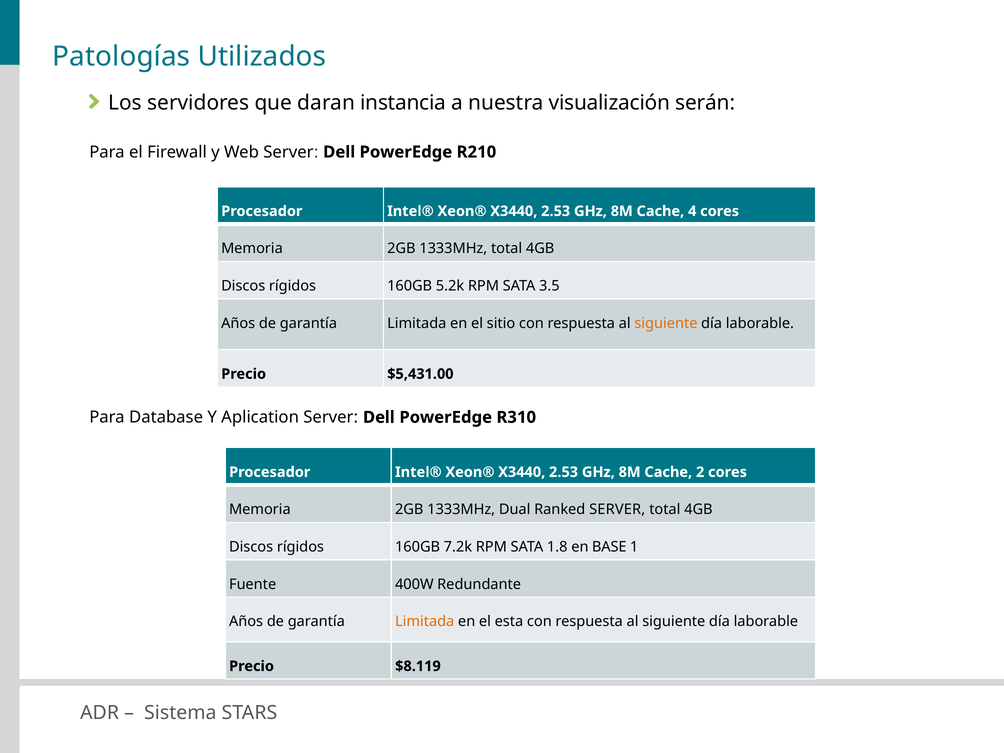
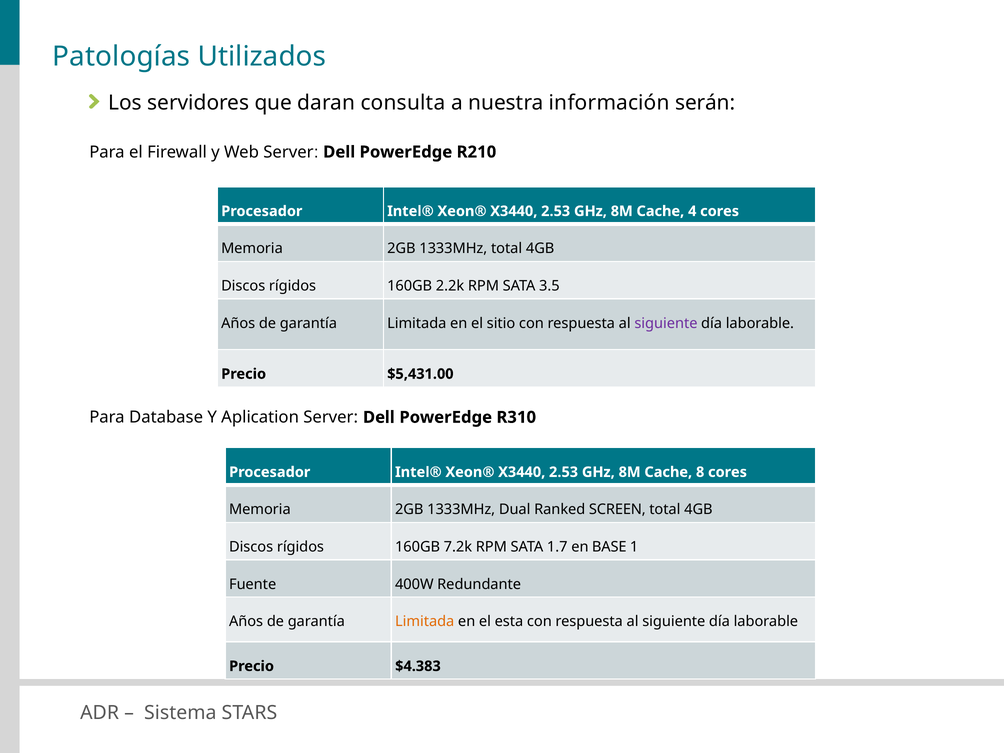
instancia: instancia -> consulta
visualización: visualización -> información
5.2k: 5.2k -> 2.2k
siguiente at (666, 323) colour: orange -> purple
2: 2 -> 8
Ranked SERVER: SERVER -> SCREEN
1.8: 1.8 -> 1.7
$8.119: $8.119 -> $4.383
